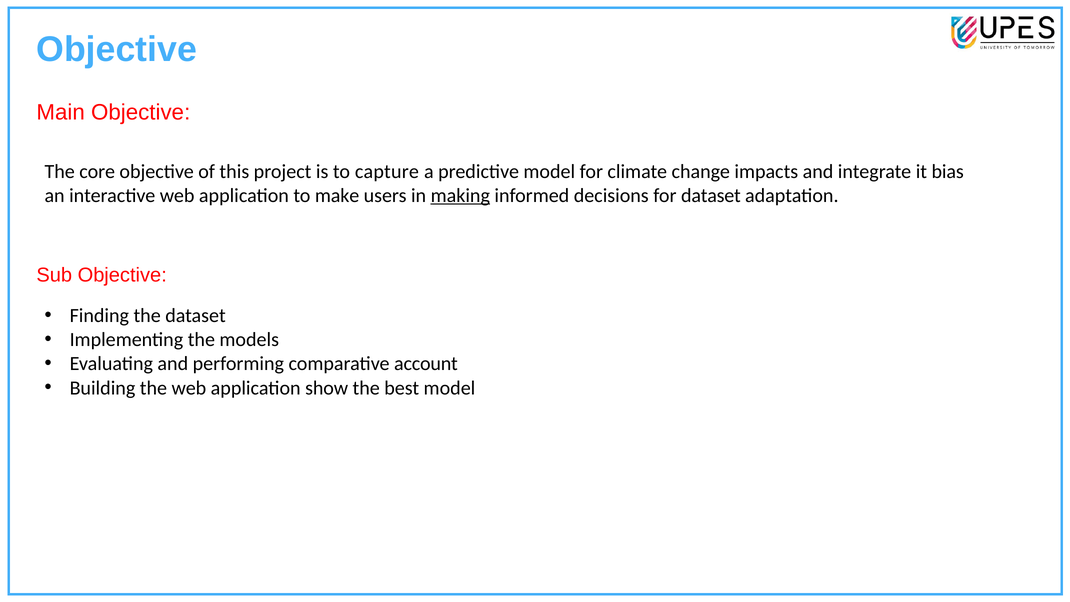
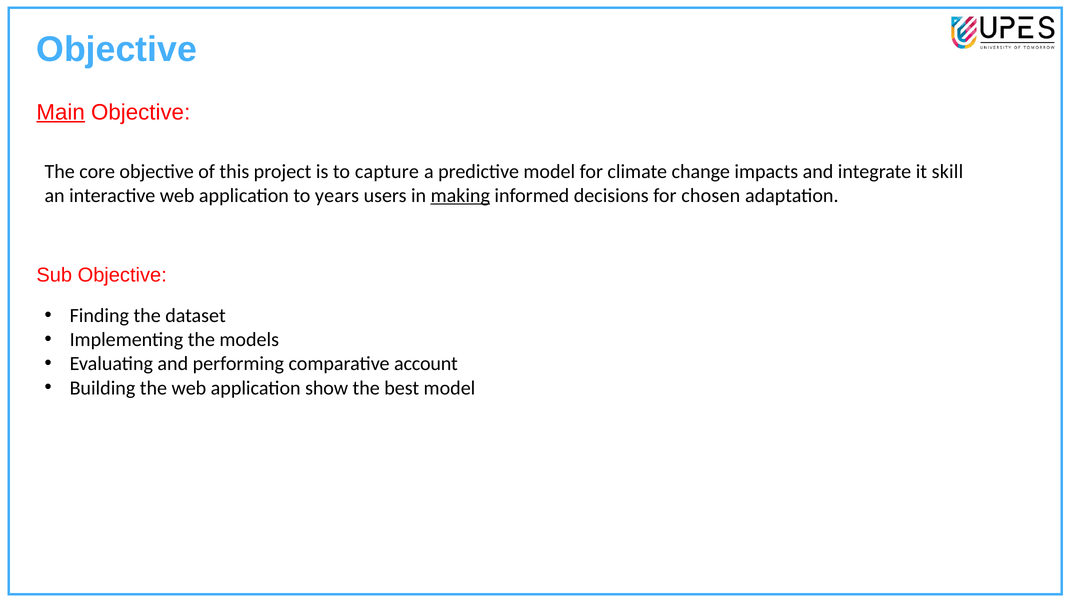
Main underline: none -> present
bias: bias -> skill
make: make -> years
for dataset: dataset -> chosen
